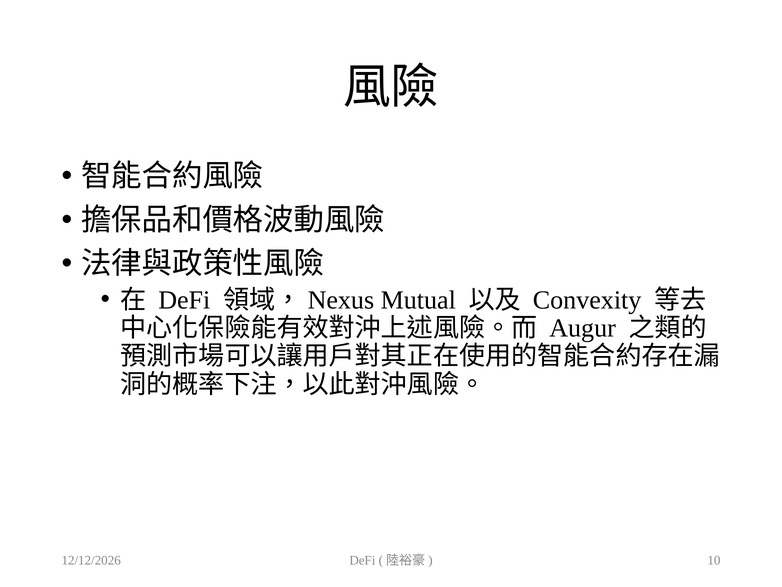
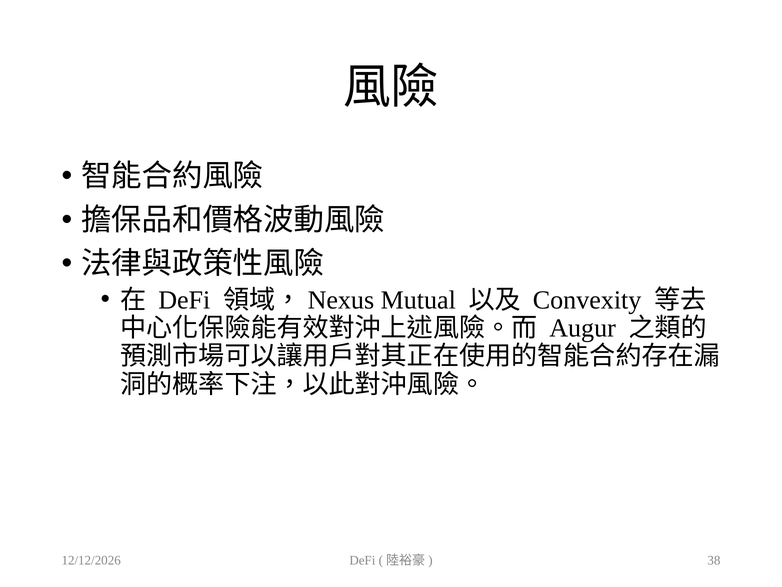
10: 10 -> 38
